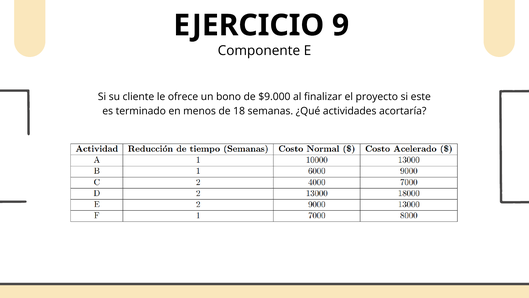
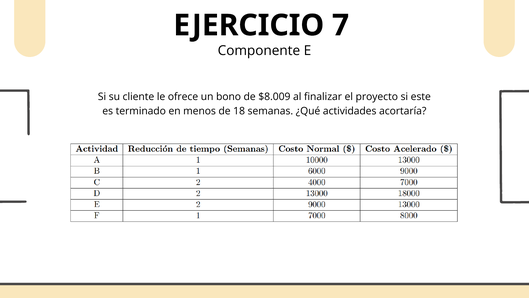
9: 9 -> 7
$9.000: $9.000 -> $8.009
